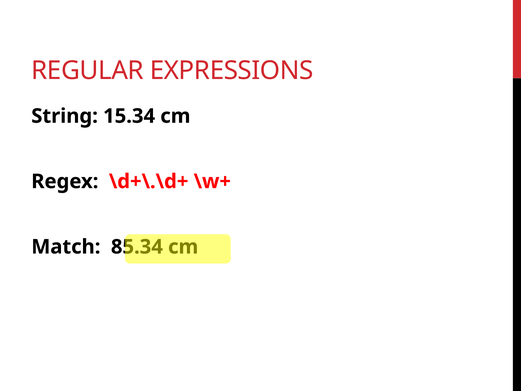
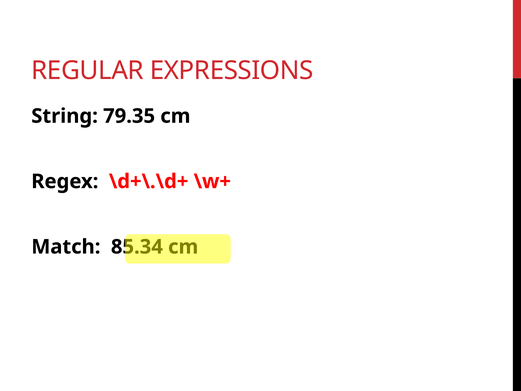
15.34: 15.34 -> 79.35
